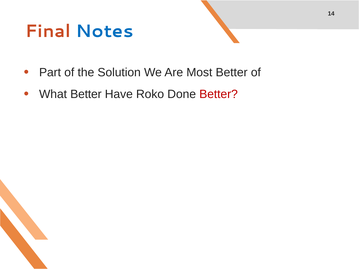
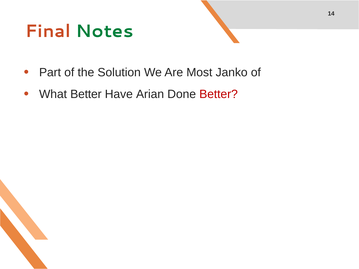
Notes colour: blue -> green
Most Better: Better -> Janko
Roko: Roko -> Arian
